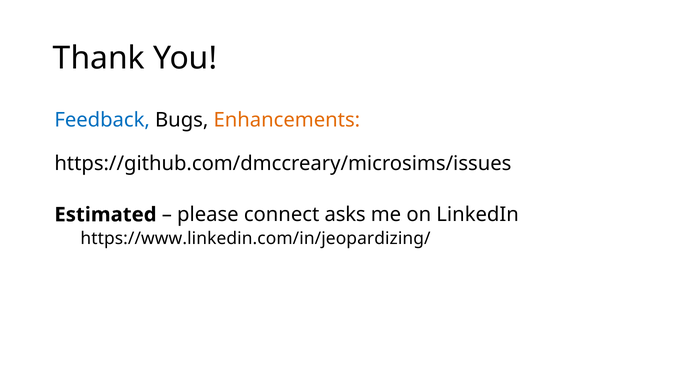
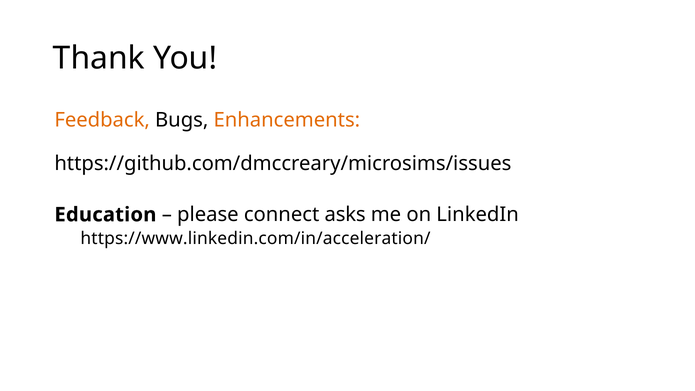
Feedback colour: blue -> orange
Estimated: Estimated -> Education
https://www.linkedin.com/in/jeopardizing/: https://www.linkedin.com/in/jeopardizing/ -> https://www.linkedin.com/in/acceleration/
